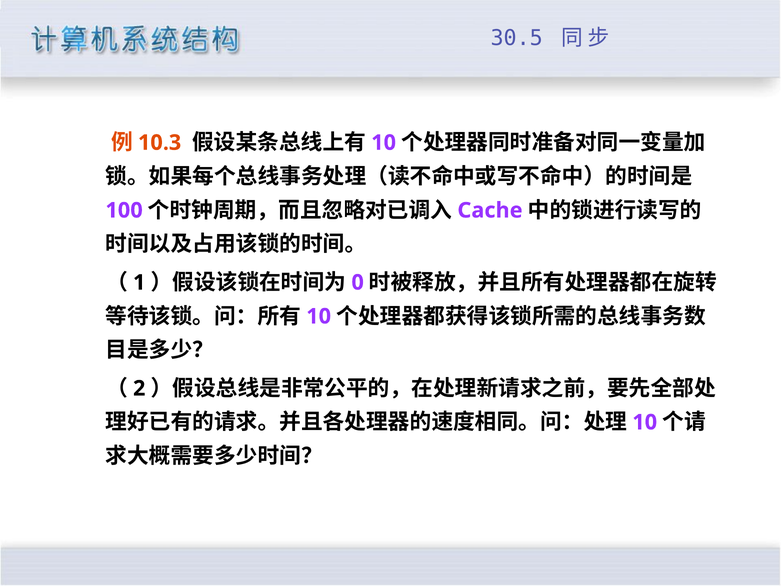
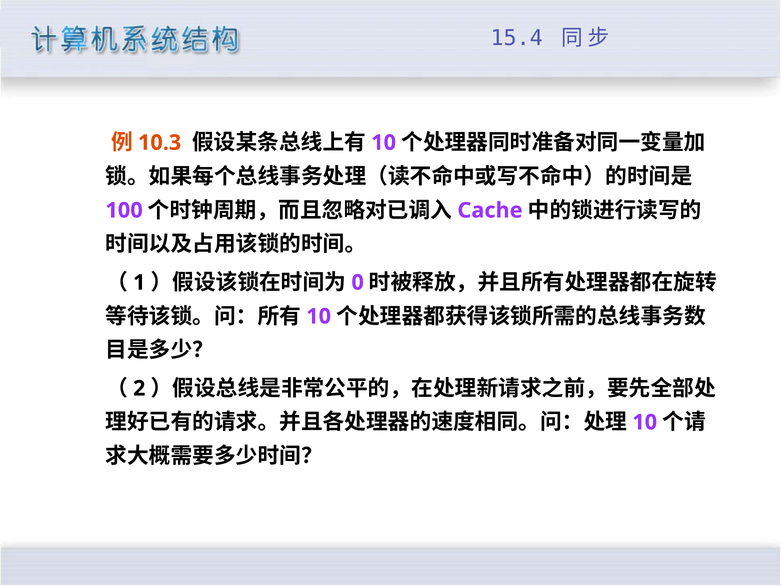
30.5: 30.5 -> 15.4
